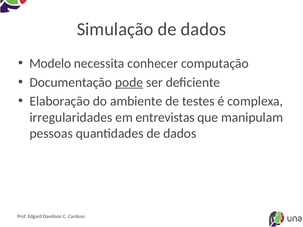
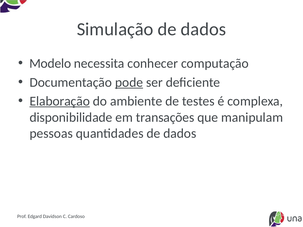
Elaboração underline: none -> present
irregularidades: irregularidades -> disponibilidade
entrevistas: entrevistas -> transações
